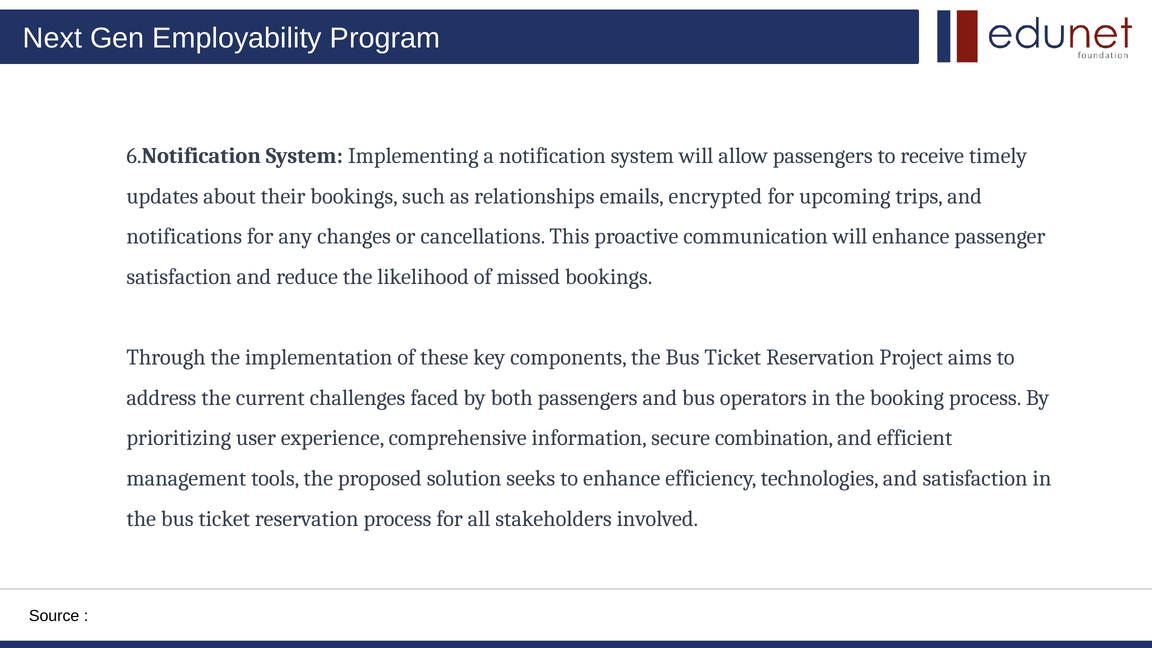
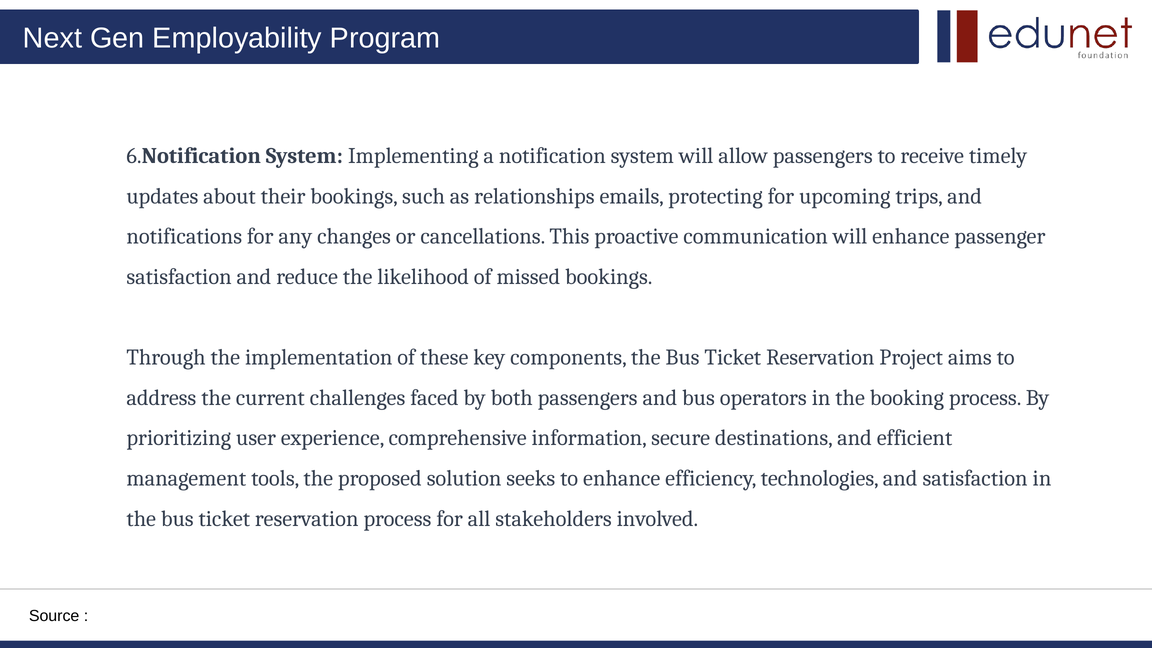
encrypted: encrypted -> protecting
combination: combination -> destinations
